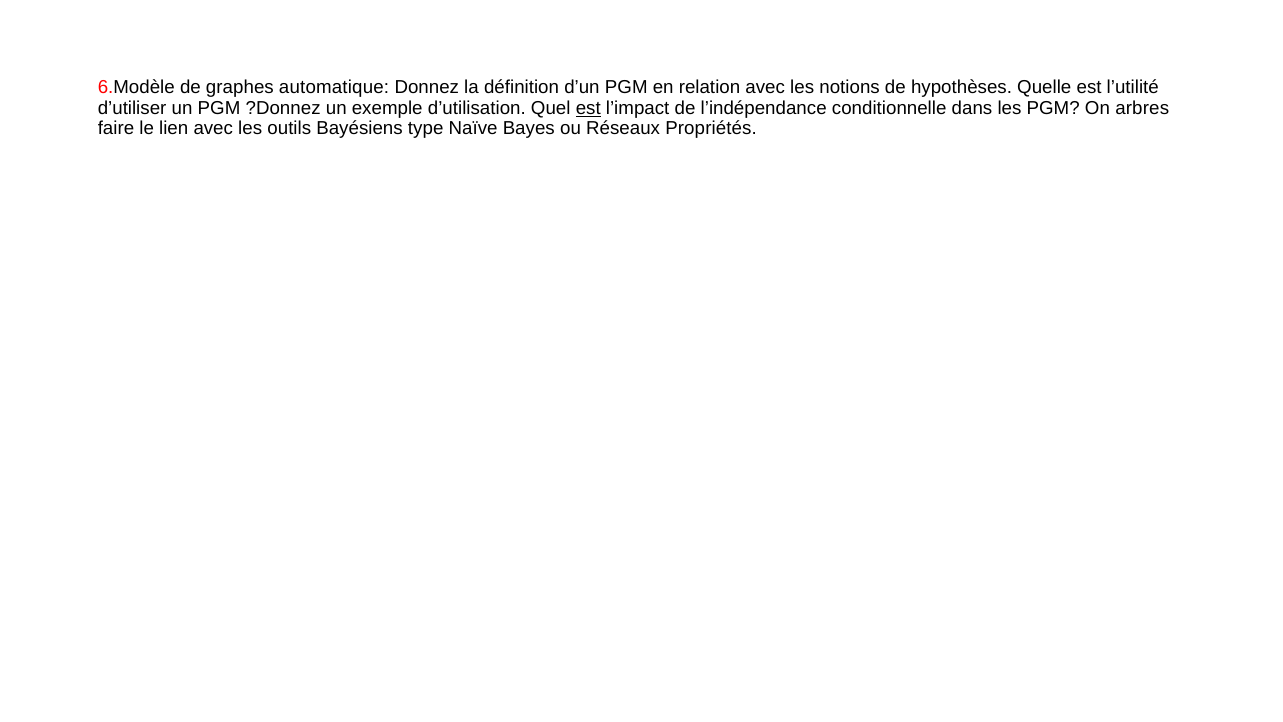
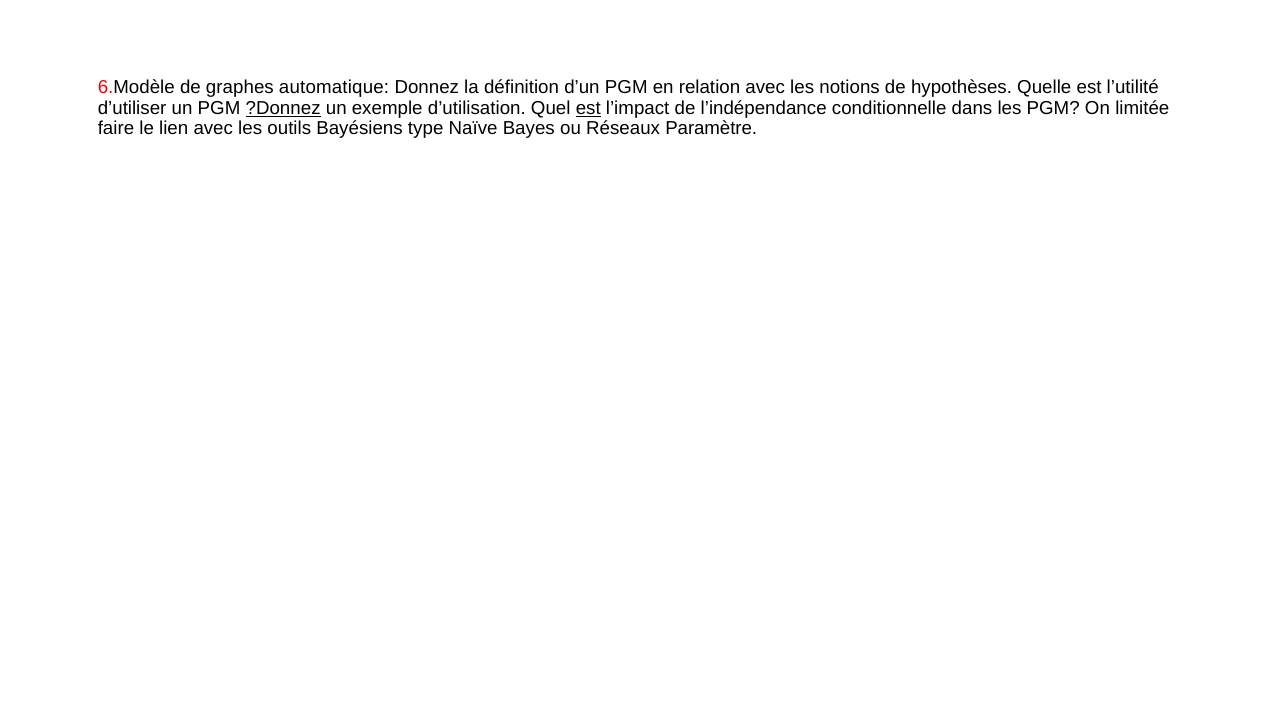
?Donnez underline: none -> present
arbres: arbres -> limitée
Propriétés: Propriétés -> Paramètre
